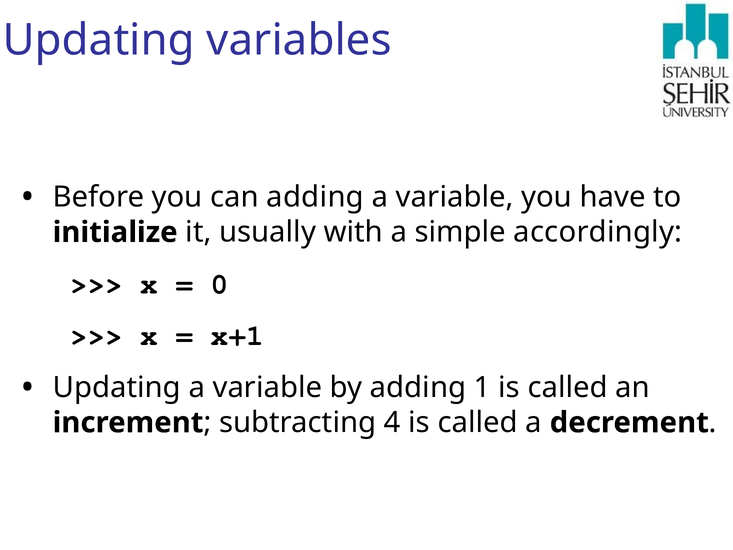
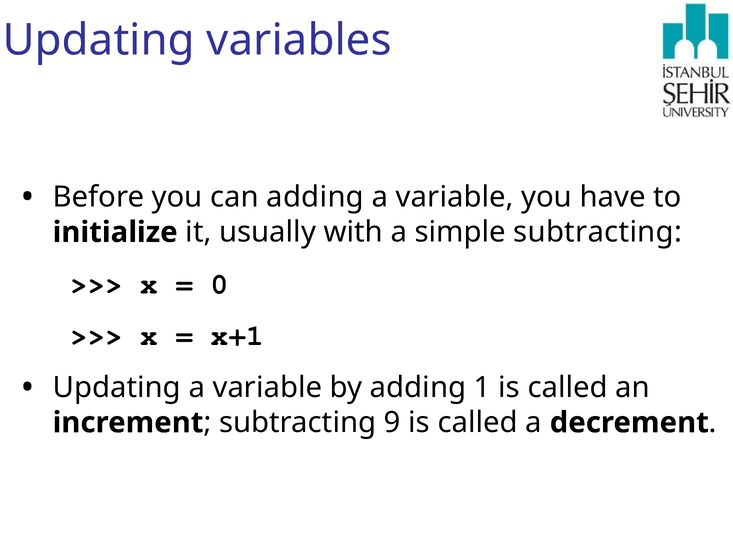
simple accordingly: accordingly -> subtracting
4: 4 -> 9
